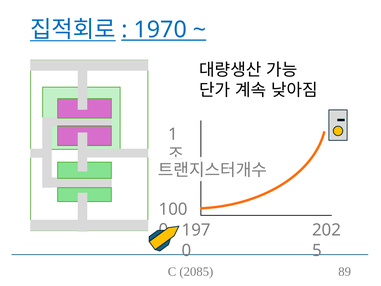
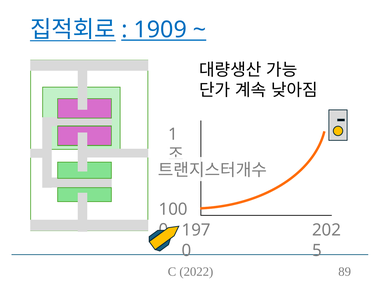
1970: 1970 -> 1909
2085: 2085 -> 2022
